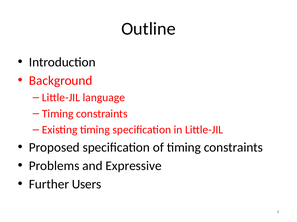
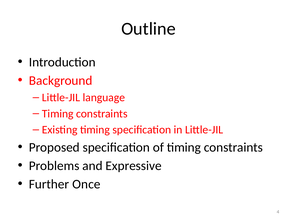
Users: Users -> Once
